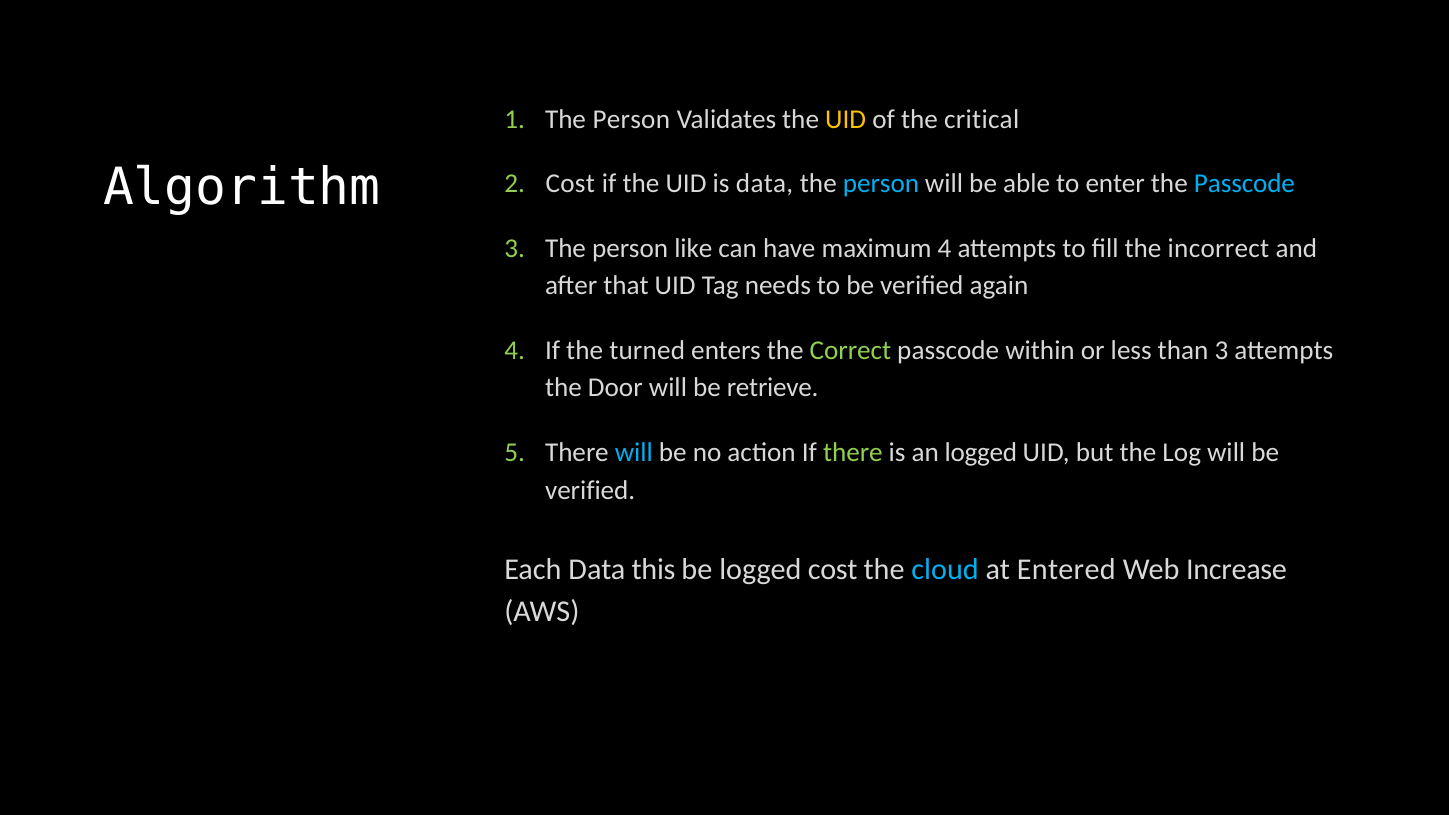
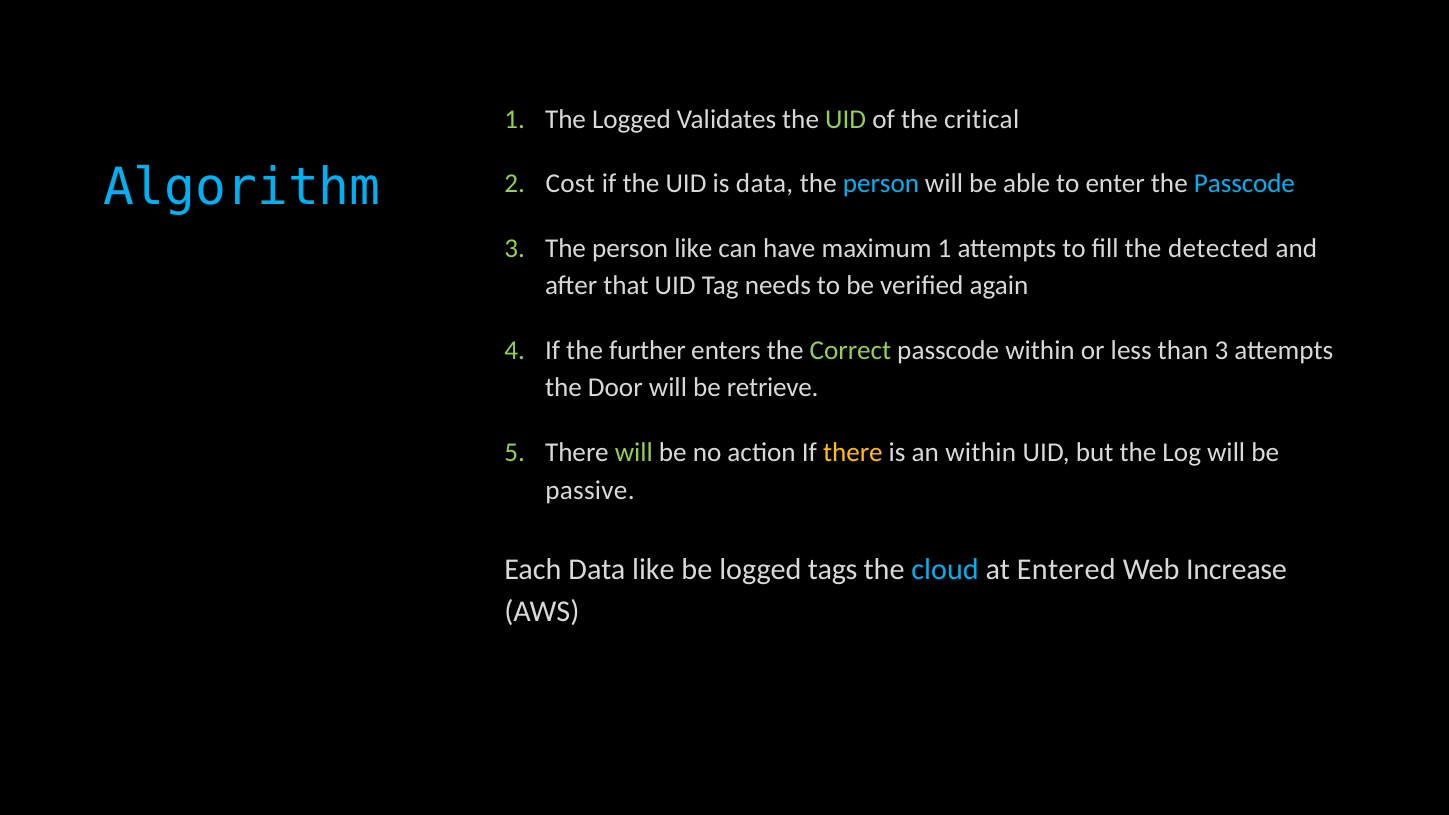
Person at (631, 119): Person -> Logged
UID at (846, 119) colour: yellow -> light green
Algorithm colour: white -> light blue
maximum 4: 4 -> 1
incorrect: incorrect -> detected
turned: turned -> further
will at (634, 453) colour: light blue -> light green
there at (853, 453) colour: light green -> yellow
an logged: logged -> within
verified at (590, 490): verified -> passive
Data this: this -> like
logged cost: cost -> tags
